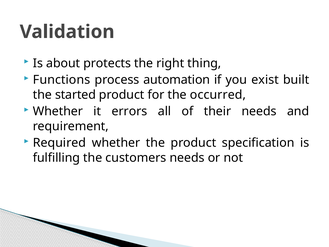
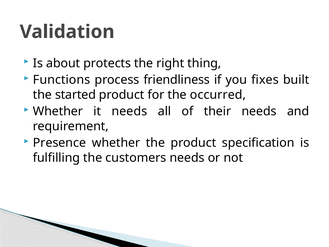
automation: automation -> friendliness
exist: exist -> fixes
it errors: errors -> needs
Required: Required -> Presence
